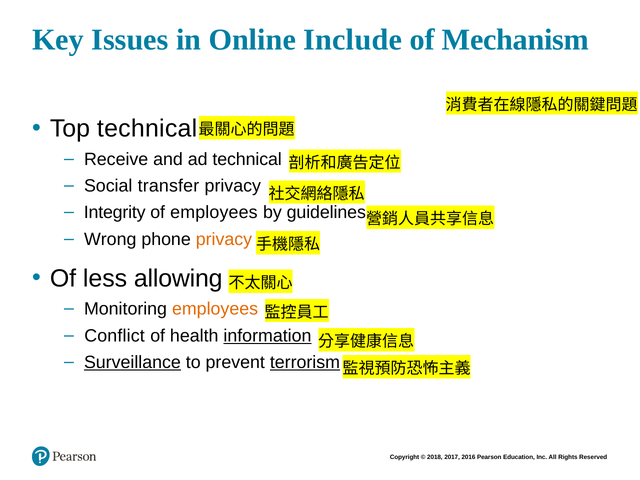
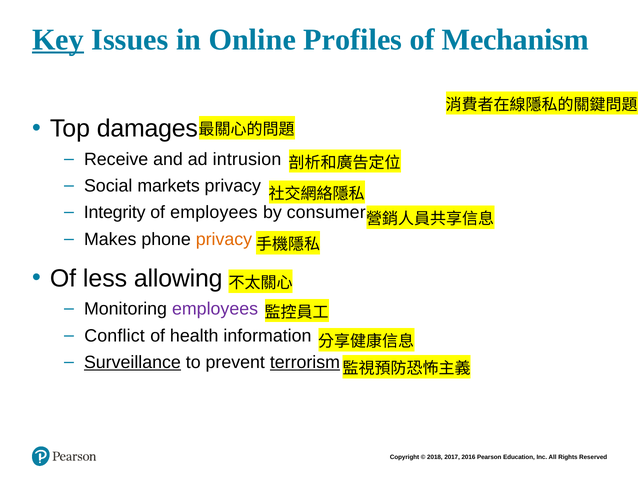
Key underline: none -> present
Include: Include -> Profiles
Top technical: technical -> damages
ad technical: technical -> intrusion
transfer: transfer -> markets
guidelines: guidelines -> consumer
Wrong: Wrong -> Makes
employees at (215, 309) colour: orange -> purple
information underline: present -> none
